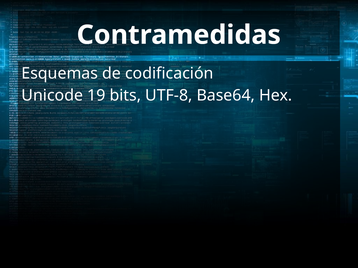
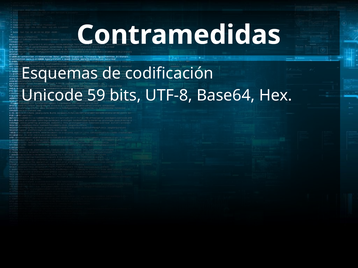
19: 19 -> 59
